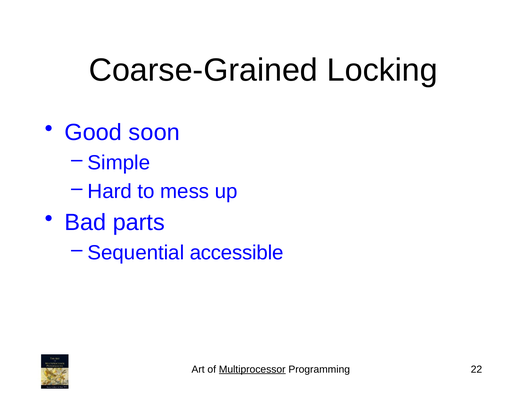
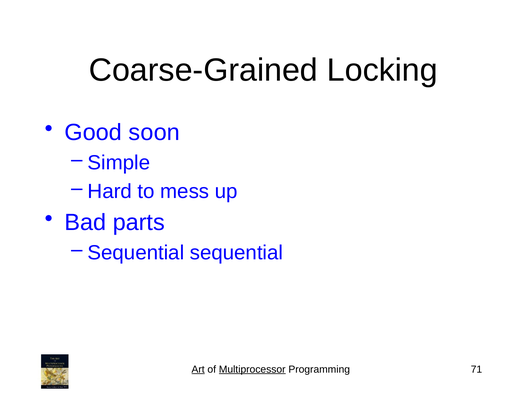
Sequential accessible: accessible -> sequential
Art underline: none -> present
22: 22 -> 71
